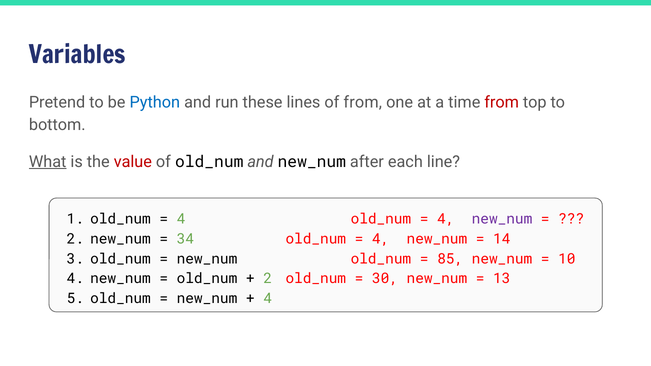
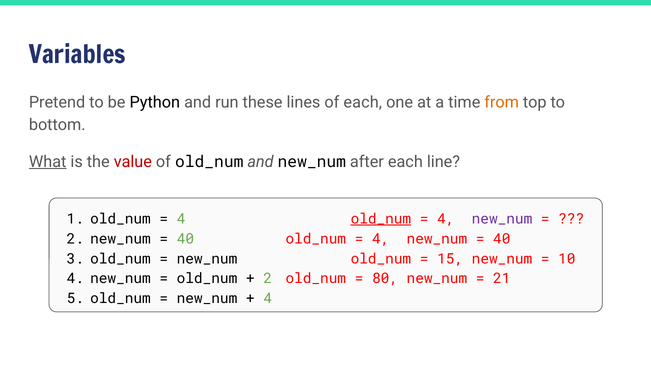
Python colour: blue -> black
of from: from -> each
from at (502, 102) colour: red -> orange
old_num at (381, 219) underline: none -> present
34 at (185, 239): 34 -> 40
14 at (502, 239): 14 -> 40
85: 85 -> 15
30: 30 -> 80
13: 13 -> 21
